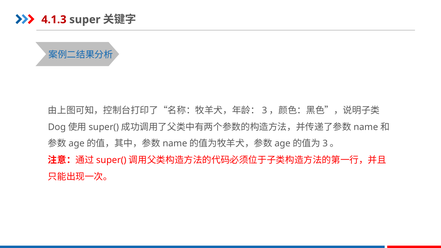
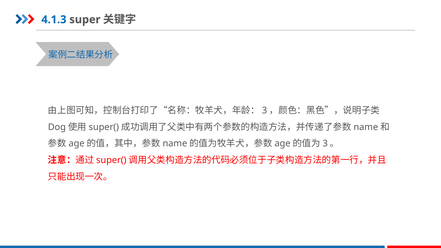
4.1.3 colour: red -> blue
